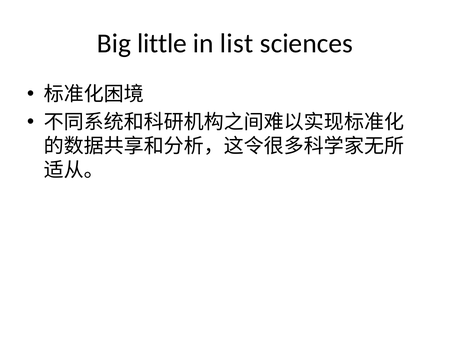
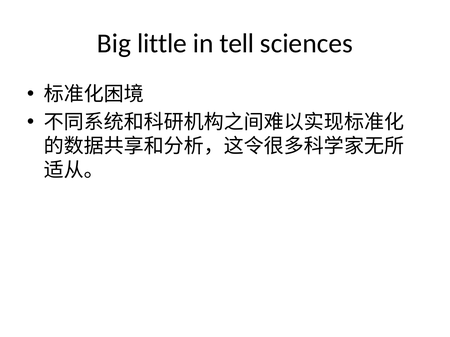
list: list -> tell
